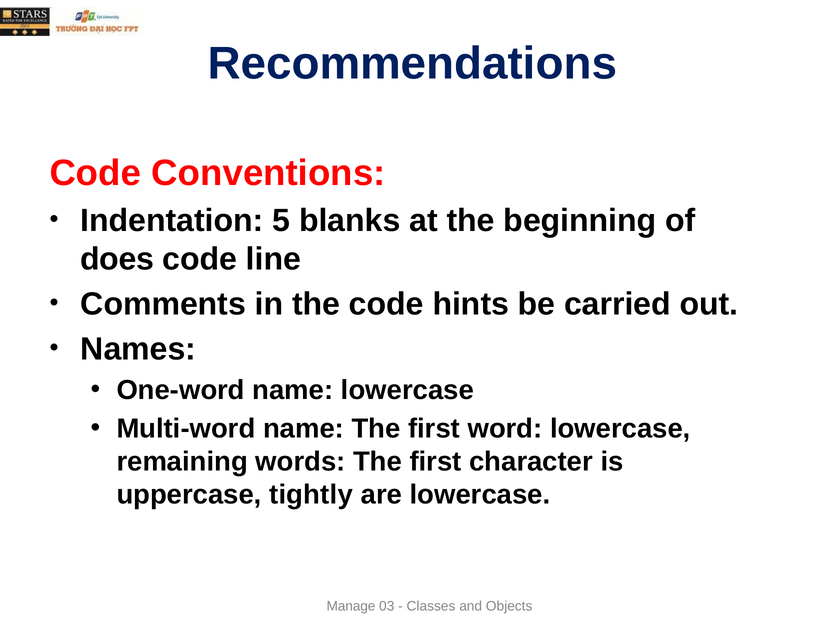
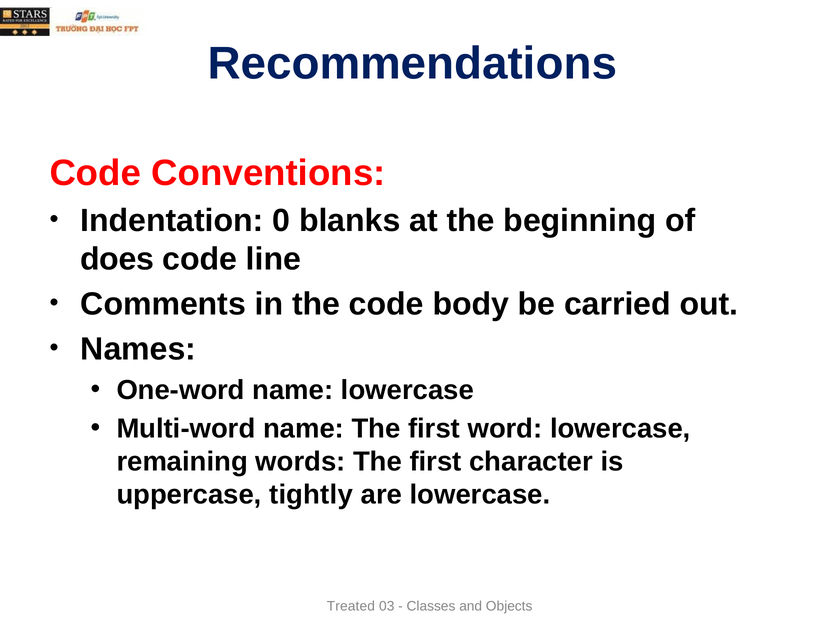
5: 5 -> 0
hints: hints -> body
Manage: Manage -> Treated
